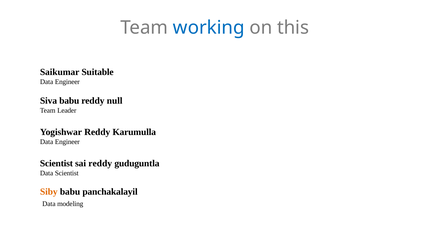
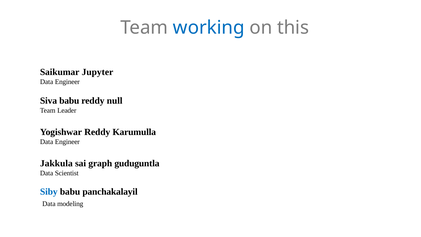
Suitable: Suitable -> Jupyter
Scientist at (56, 163): Scientist -> Jakkula
sai reddy: reddy -> graph
Siby colour: orange -> blue
